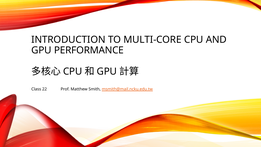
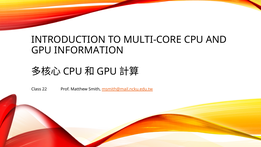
PERFORMANCE: PERFORMANCE -> INFORMATION
